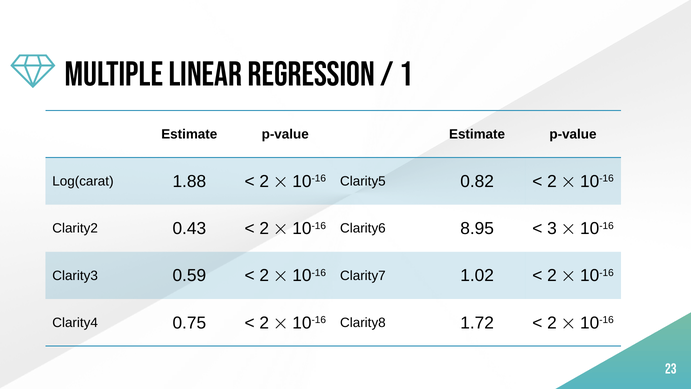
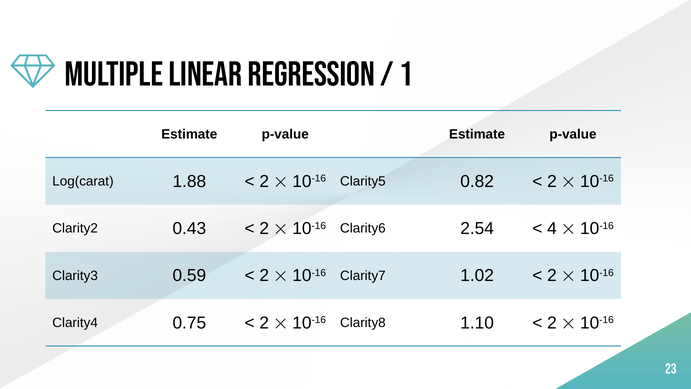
8.95: 8.95 -> 2.54
3: 3 -> 4
1.72: 1.72 -> 1.10
